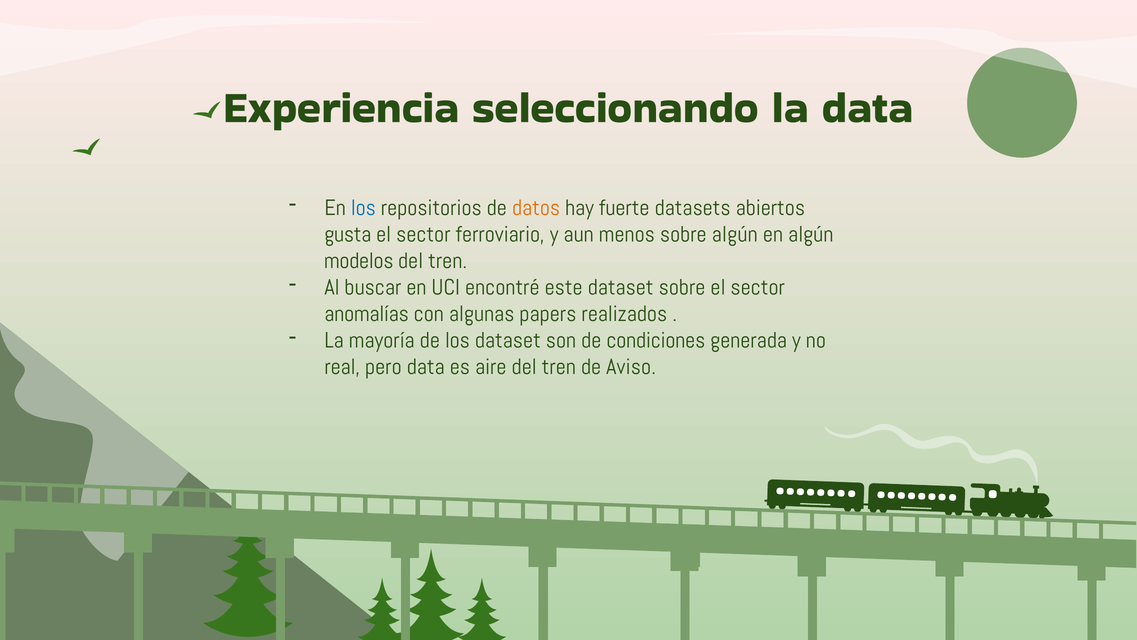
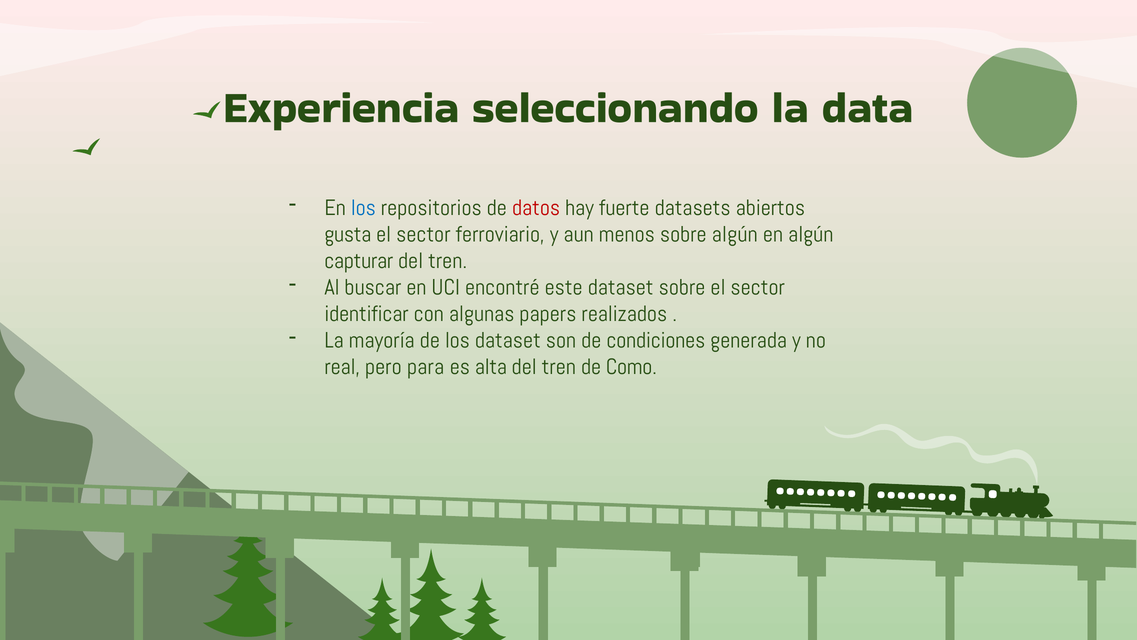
datos colour: orange -> red
modelos: modelos -> capturar
anomalías: anomalías -> identificar
pero data: data -> para
aire: aire -> alta
Aviso: Aviso -> Como
